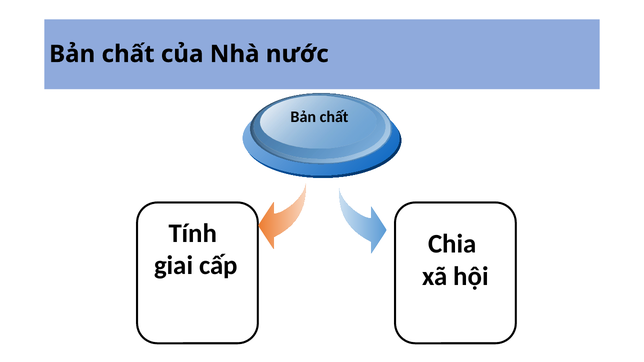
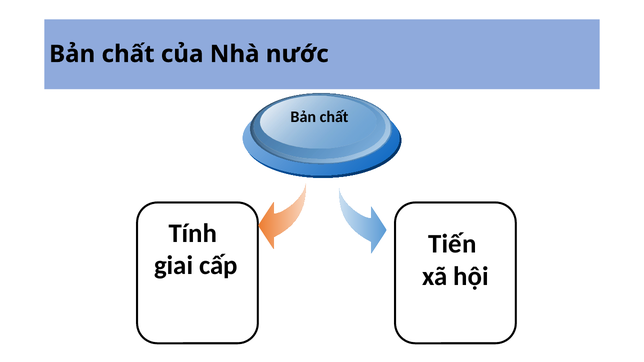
Chia: Chia -> Tiến
